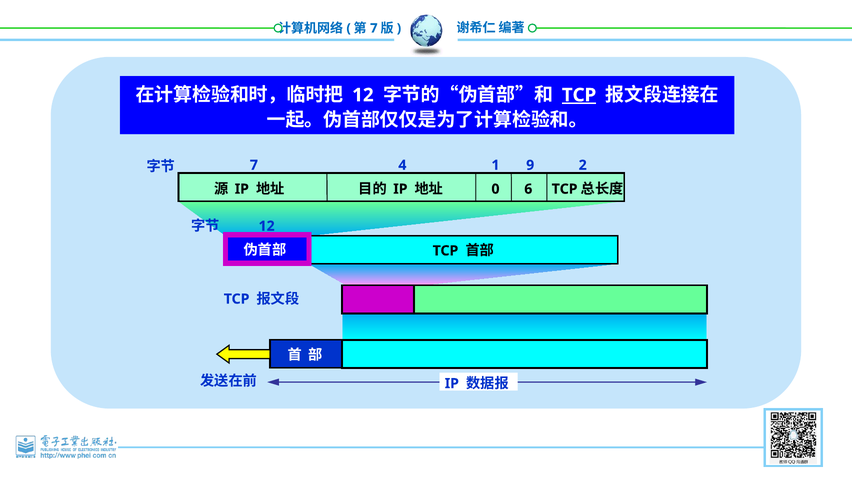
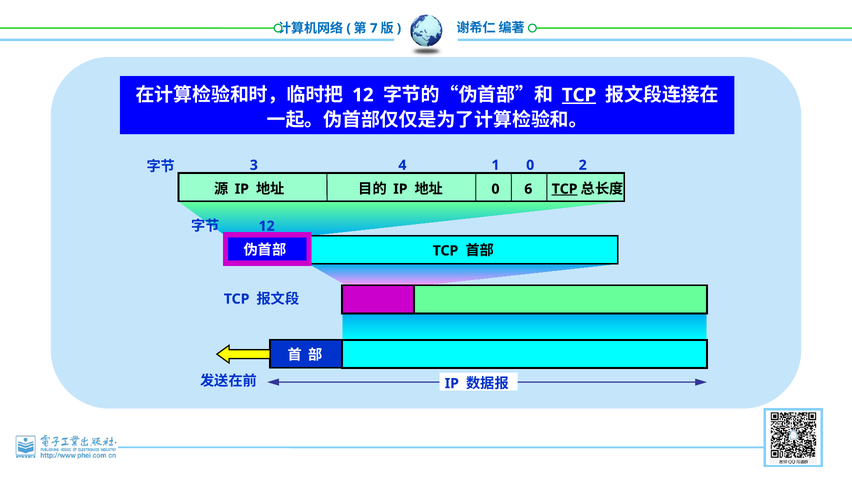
7 at (254, 165): 7 -> 3
1 9: 9 -> 0
TCP at (565, 189) underline: none -> present
